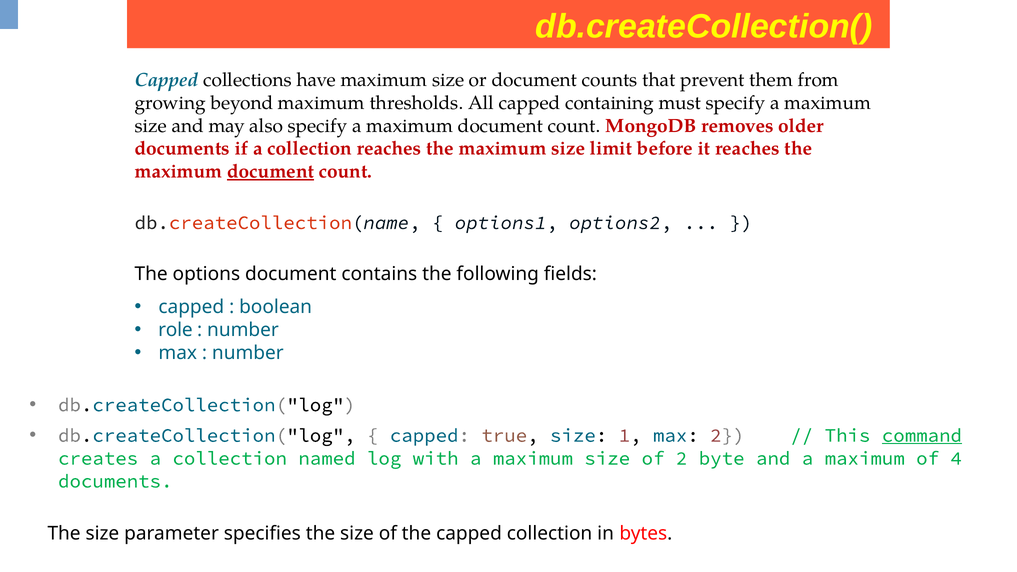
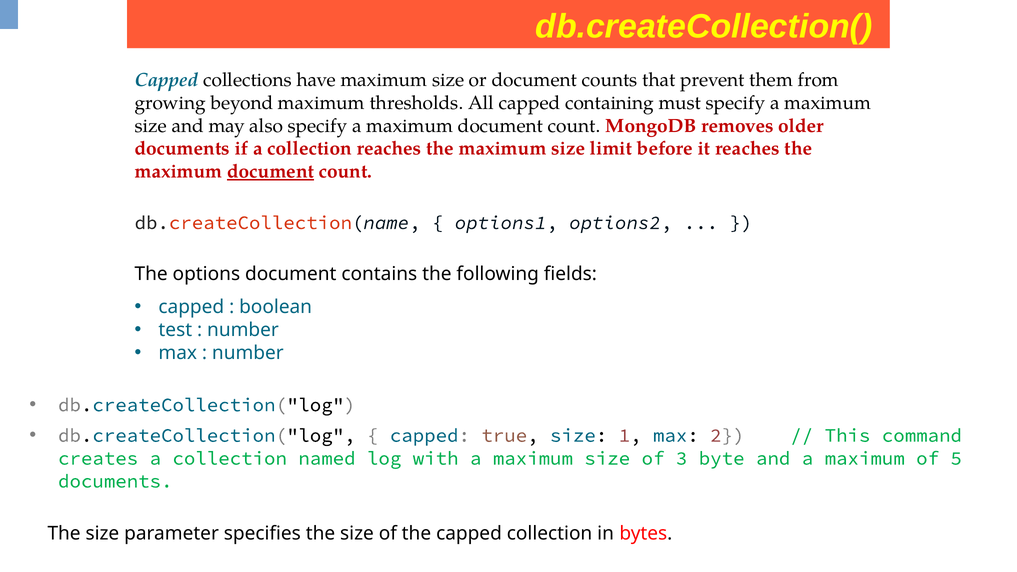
role: role -> test
command underline: present -> none
of 2: 2 -> 3
4: 4 -> 5
